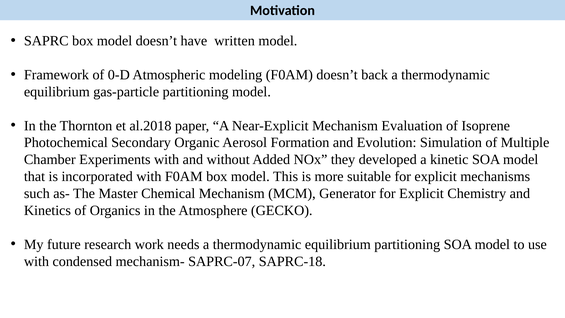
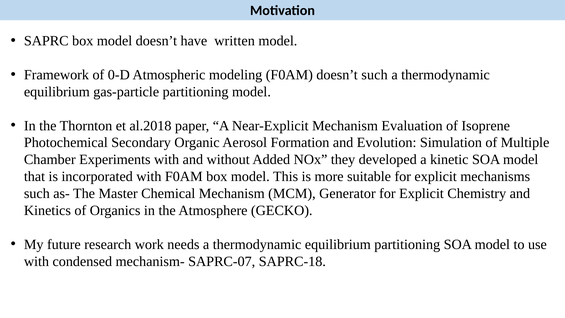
doesn’t back: back -> such
